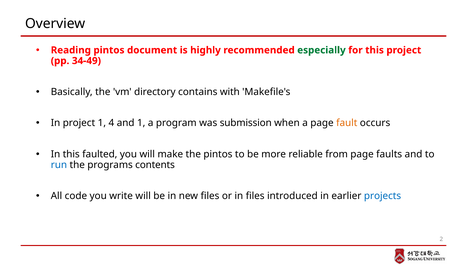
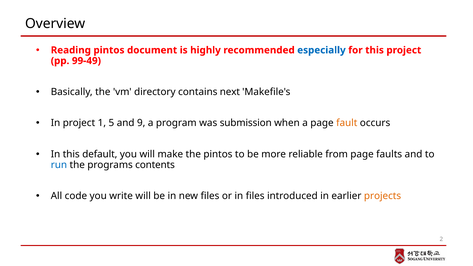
especially colour: green -> blue
34-49: 34-49 -> 99-49
with: with -> next
4: 4 -> 5
and 1: 1 -> 9
faulted: faulted -> default
projects colour: blue -> orange
